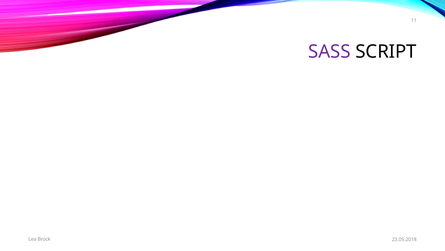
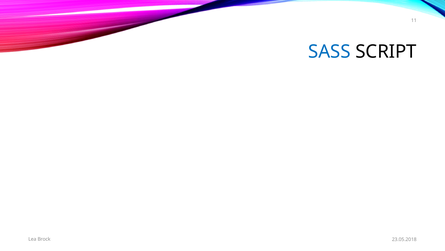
SASS colour: purple -> blue
